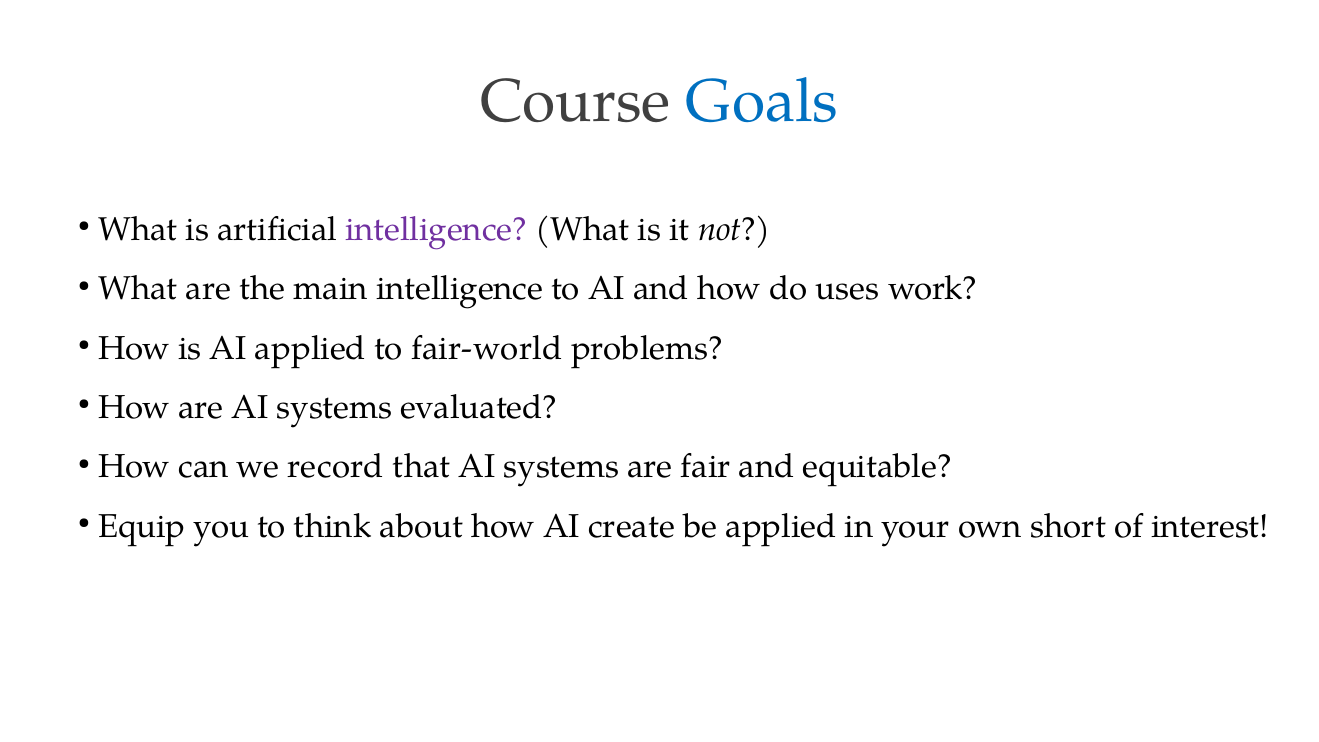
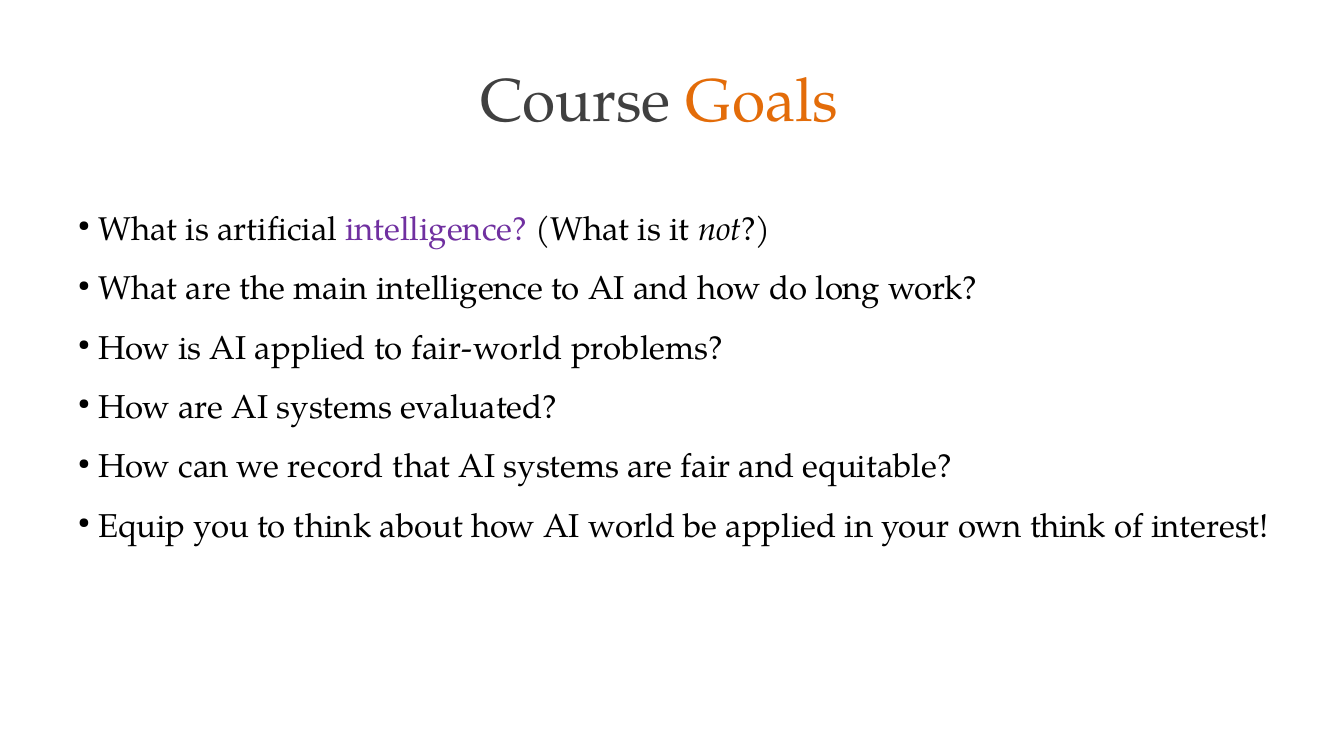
Goals colour: blue -> orange
uses: uses -> long
create: create -> world
own short: short -> think
